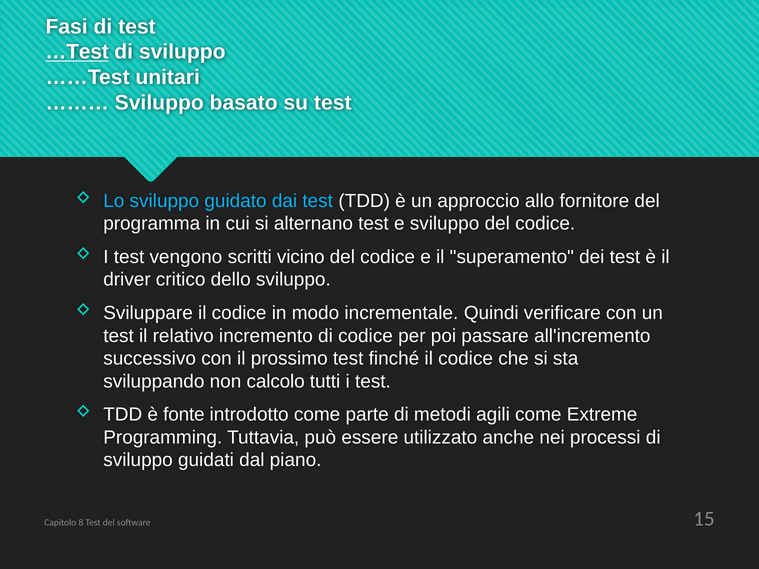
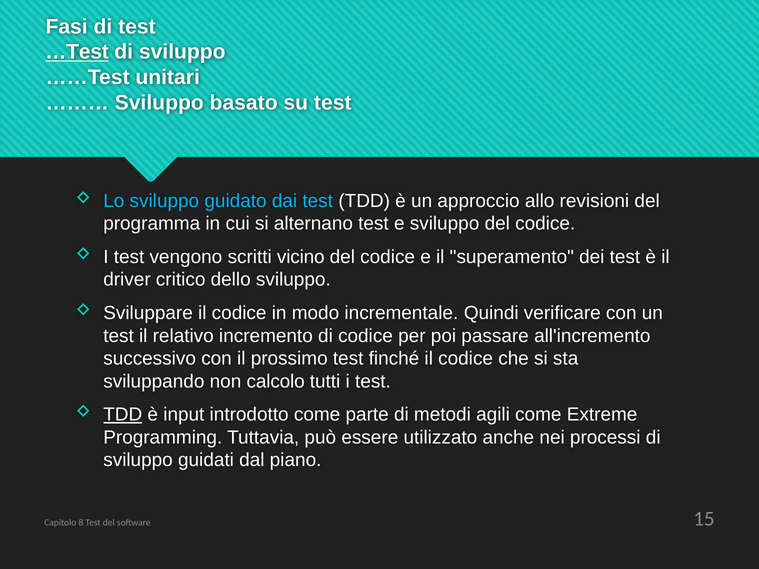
fornitore: fornitore -> revisioni
TDD at (123, 415) underline: none -> present
fonte: fonte -> input
